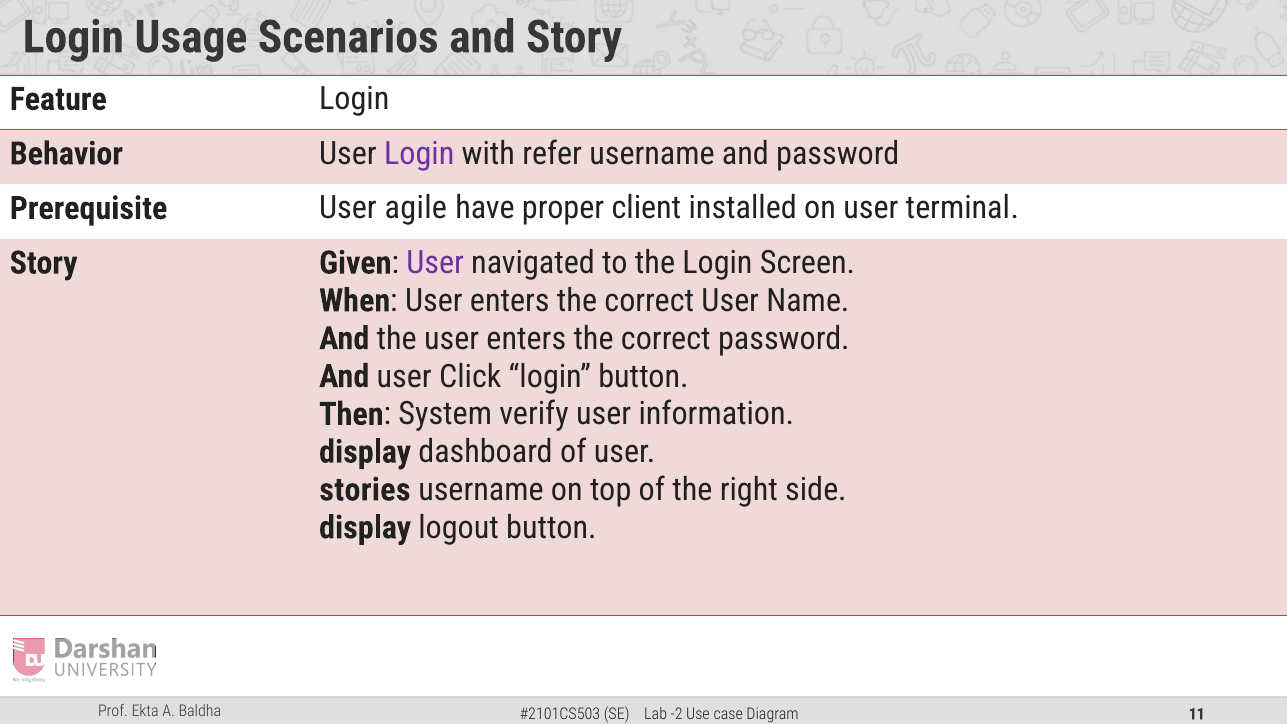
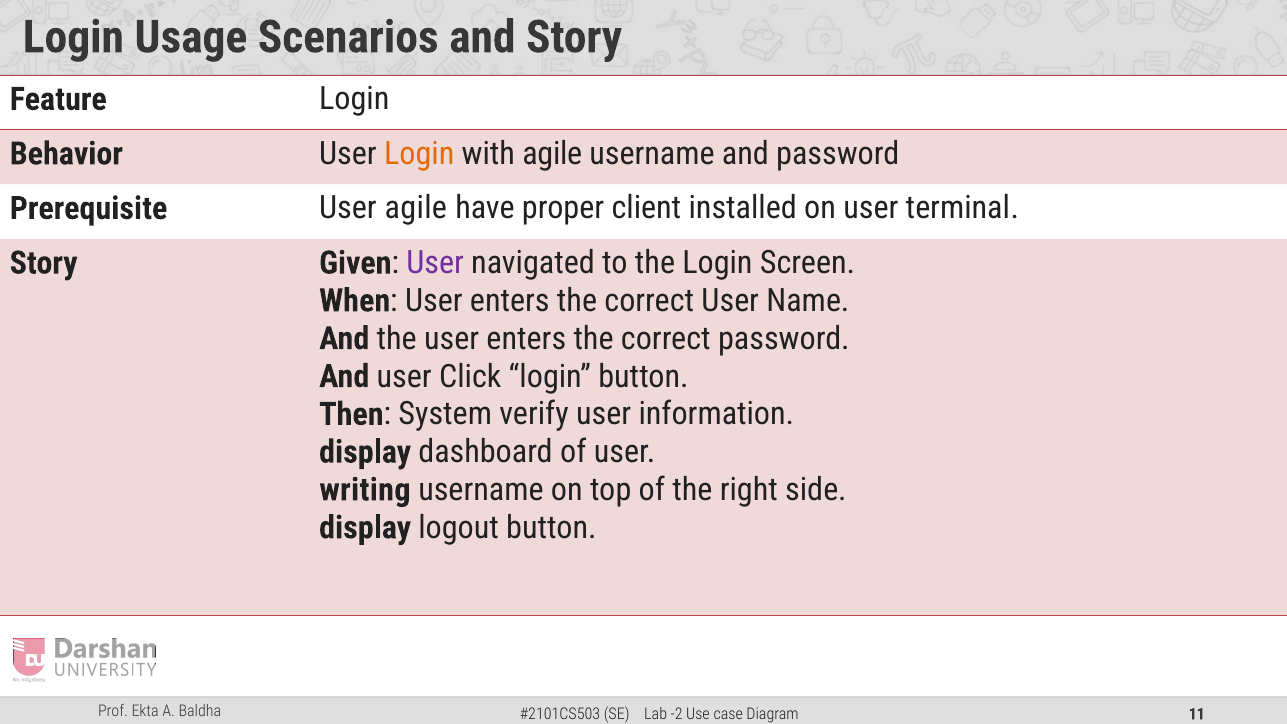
Login at (419, 154) colour: purple -> orange
with refer: refer -> agile
stories: stories -> writing
